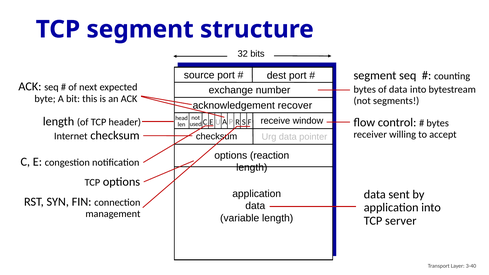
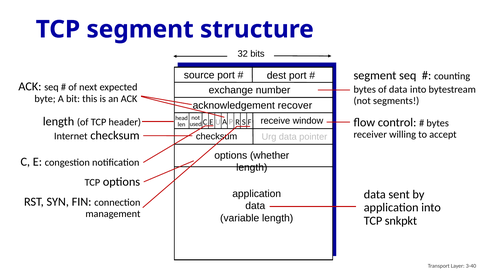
reaction: reaction -> whether
server: server -> snkpkt
